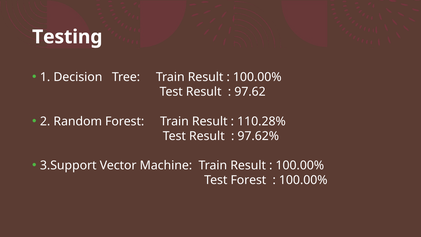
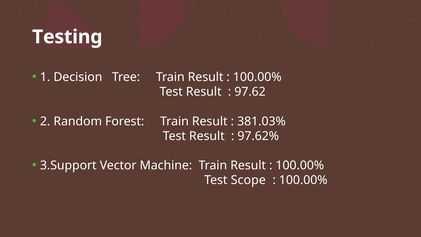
110.28%: 110.28% -> 381.03%
Test Forest: Forest -> Scope
